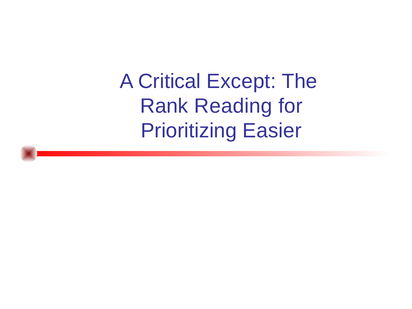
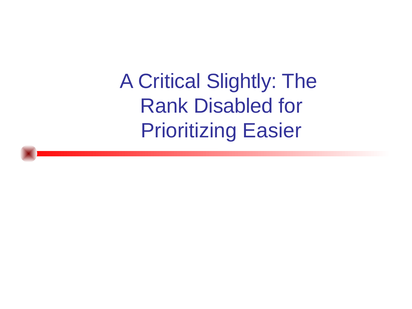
Except: Except -> Slightly
Reading: Reading -> Disabled
